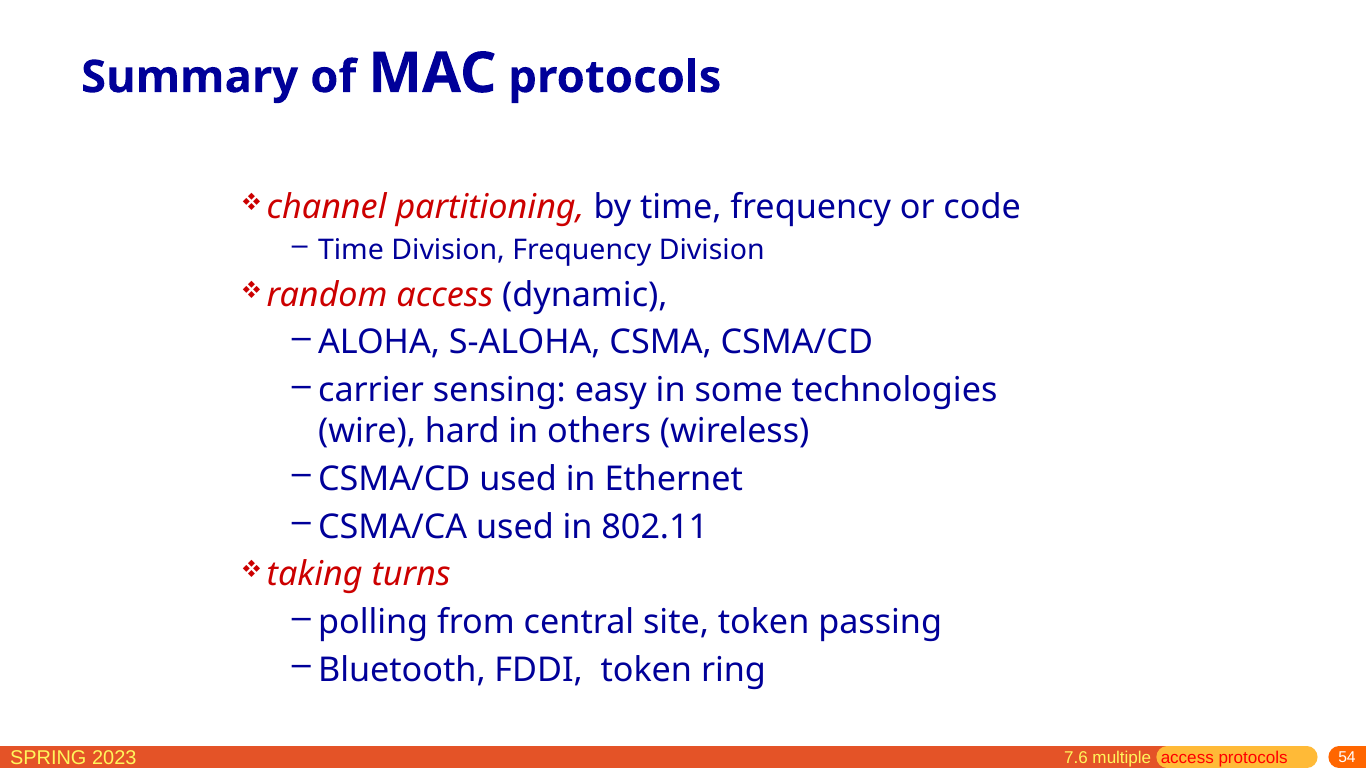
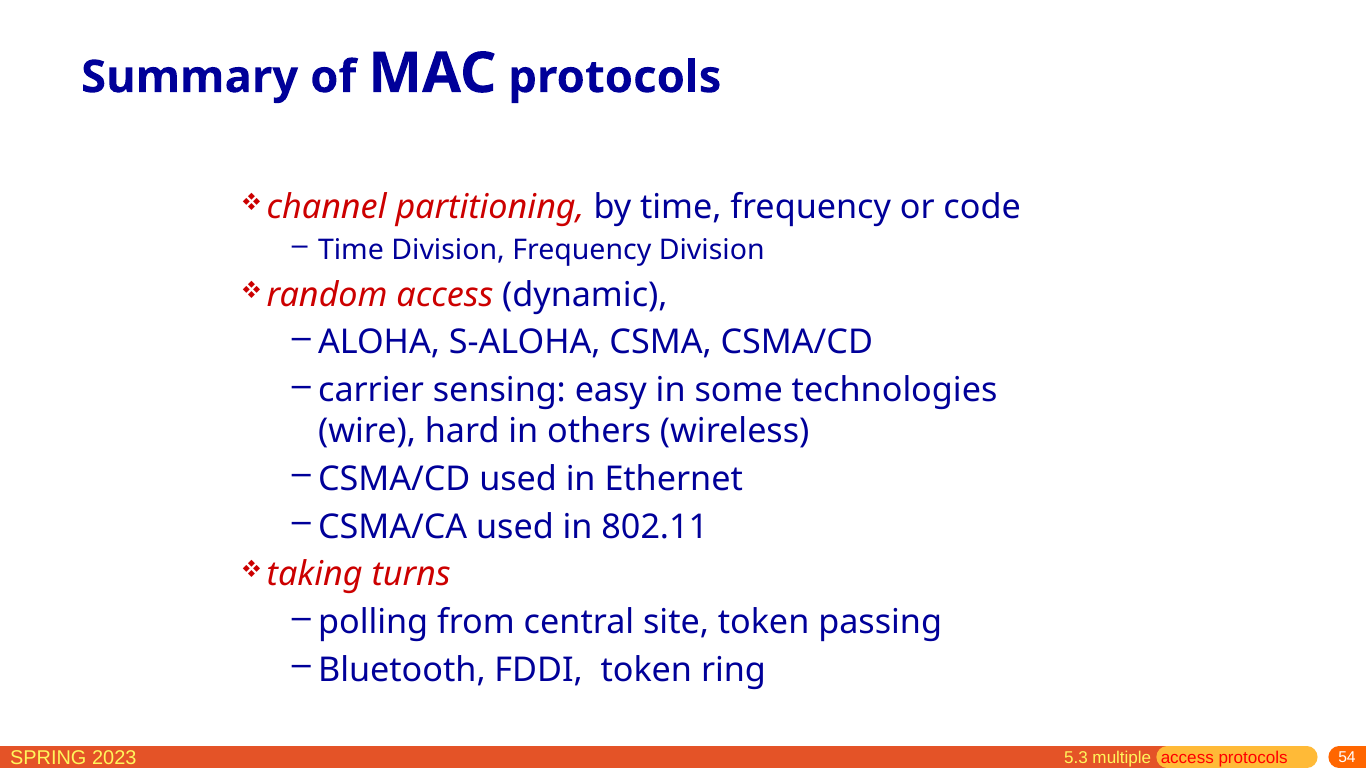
7.6: 7.6 -> 5.3
